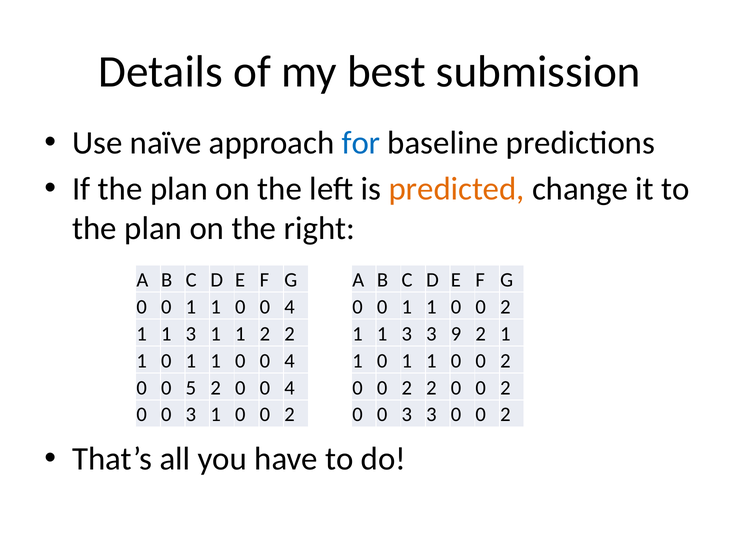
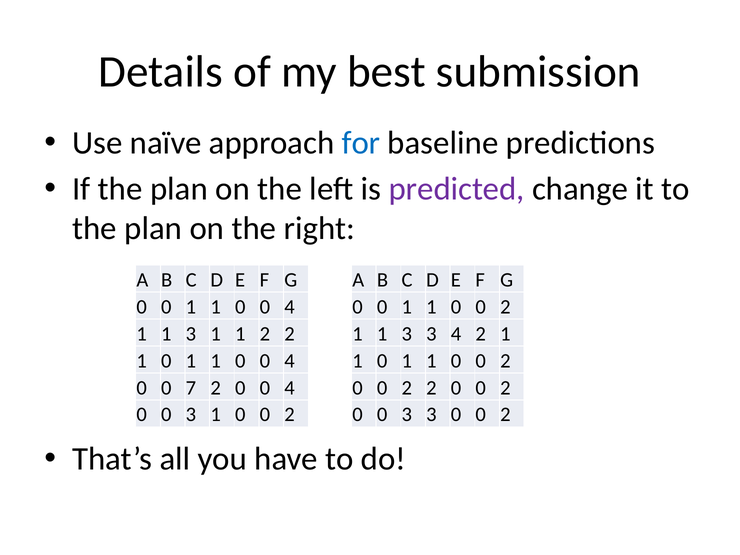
predicted colour: orange -> purple
3 9: 9 -> 4
5: 5 -> 7
